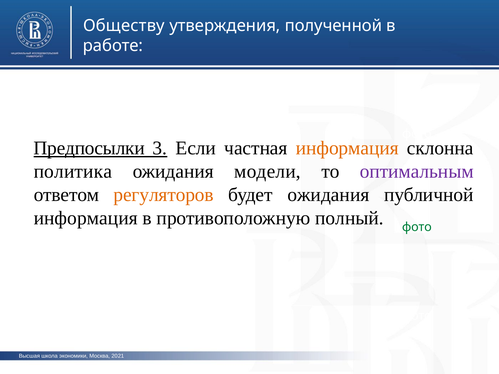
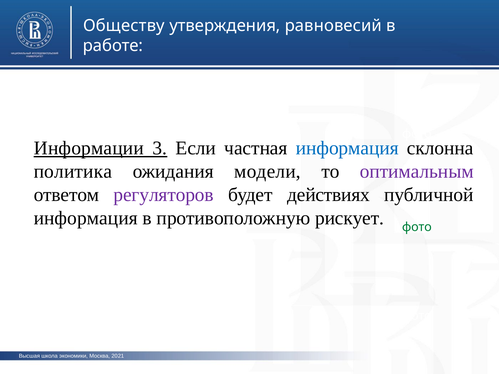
полученной: полученной -> равновесий
Предпосылки: Предпосылки -> Информации
информация at (347, 148) colour: orange -> blue
регуляторов colour: orange -> purple
будет ожидания: ожидания -> действиях
полный: полный -> рискует
